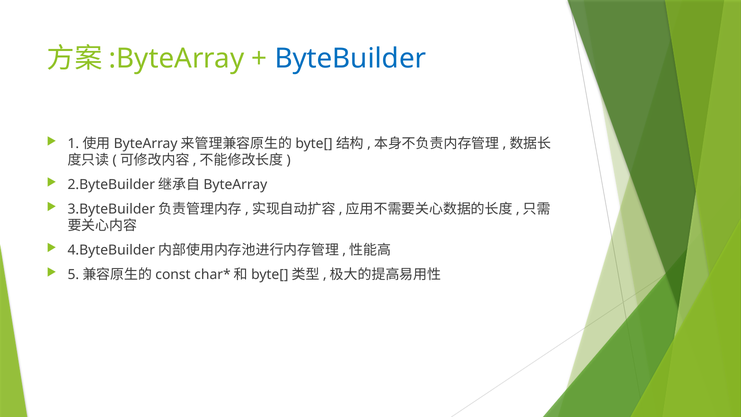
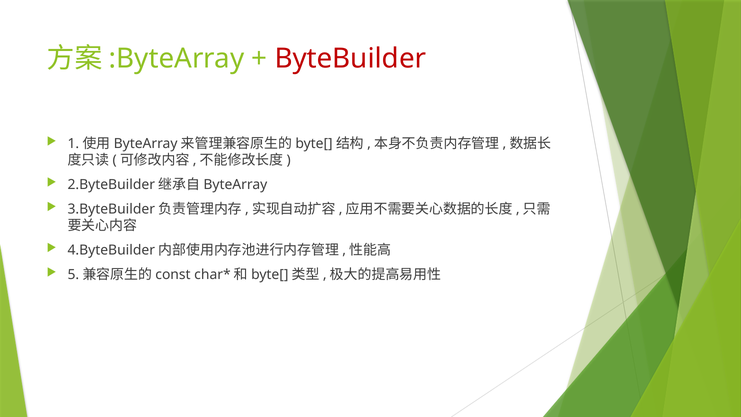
ByteBuilder colour: blue -> red
